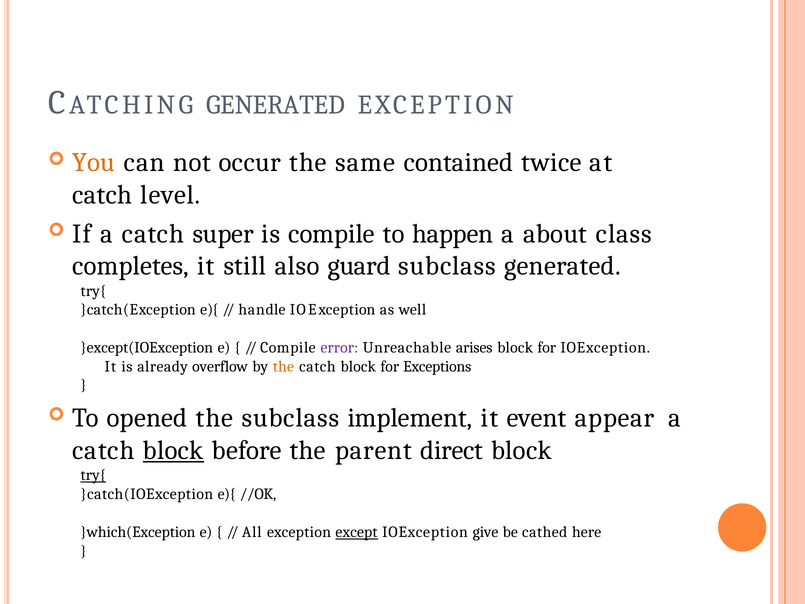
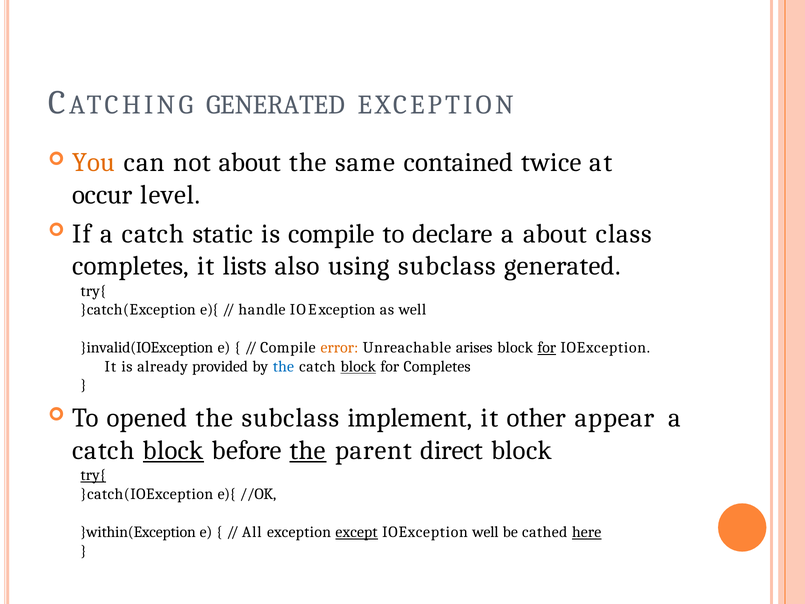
not occur: occur -> about
catch at (102, 195): catch -> occur
super: super -> static
happen: happen -> declare
still: still -> lists
guard: guard -> using
}except(IOException: }except(IOException -> }invalid(IOException
error colour: purple -> orange
for at (547, 348) underline: none -> present
overflow: overflow -> provided
the at (283, 366) colour: orange -> blue
block at (358, 366) underline: none -> present
for Exceptions: Exceptions -> Completes
event: event -> other
the at (308, 450) underline: none -> present
}which(Exception: }which(Exception -> }within(Exception
IOException give: give -> well
here underline: none -> present
